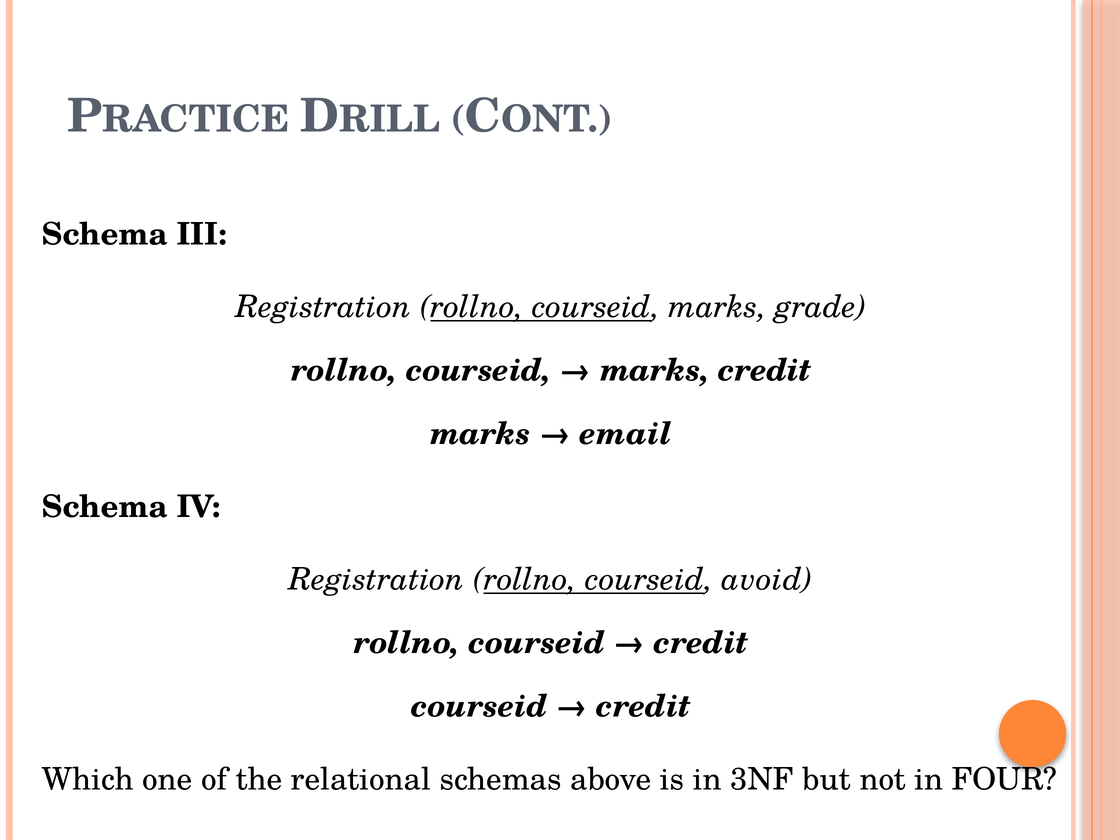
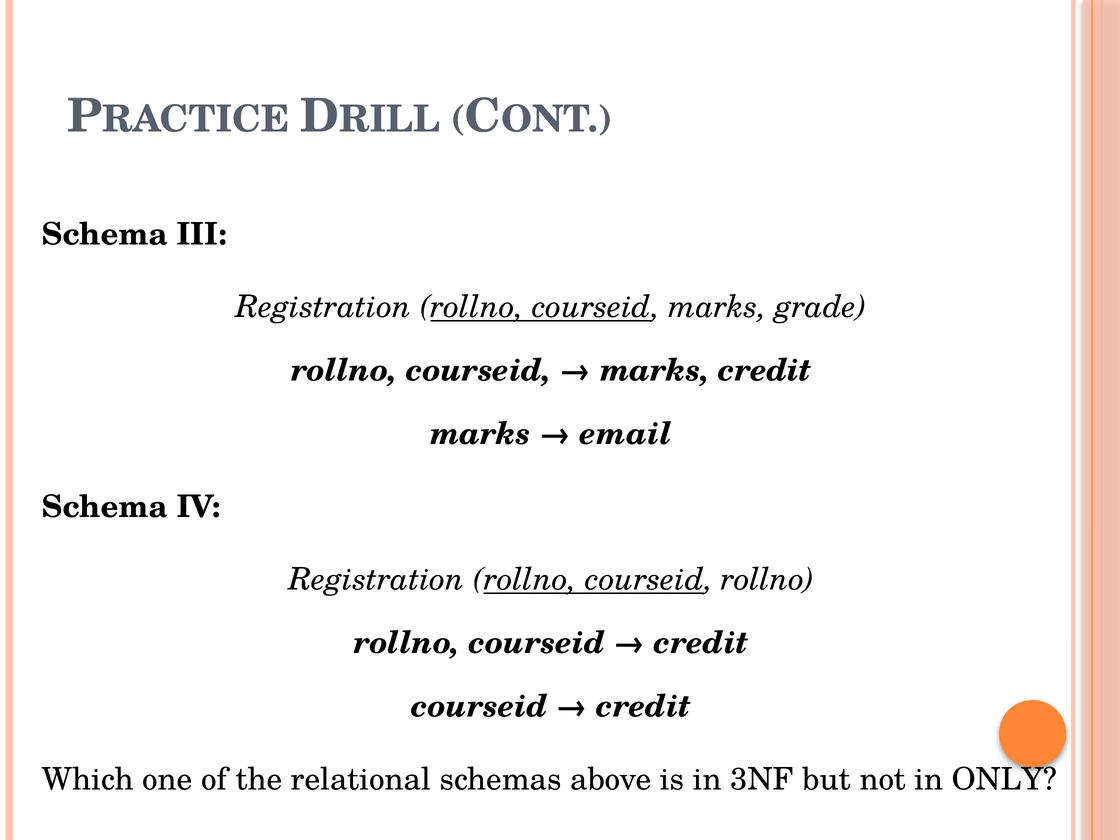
courseid avoid: avoid -> rollno
FOUR: FOUR -> ONLY
